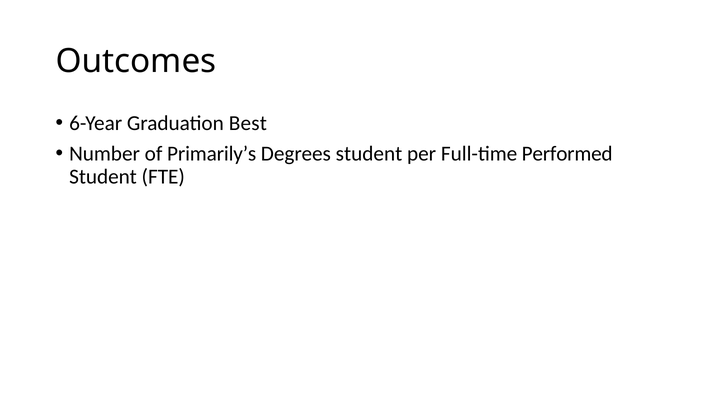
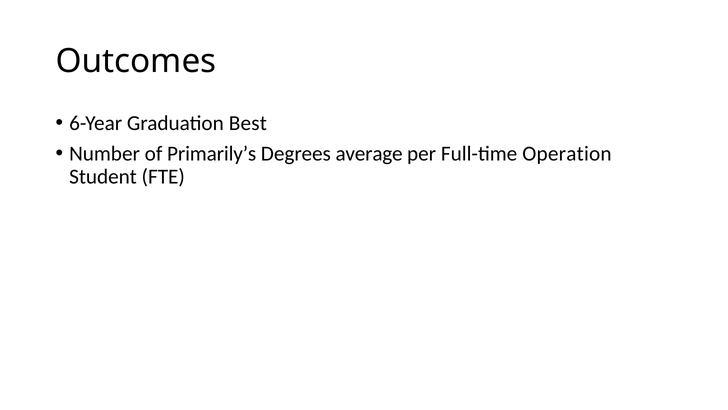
Degrees student: student -> average
Performed: Performed -> Operation
